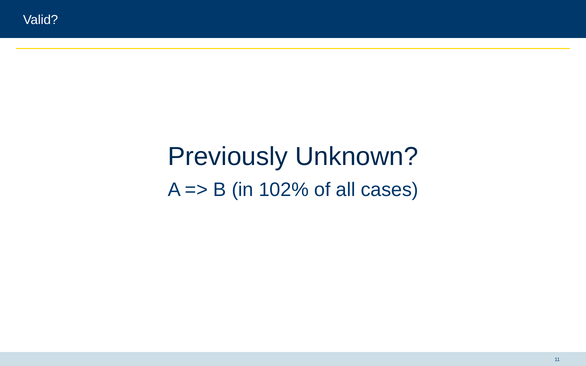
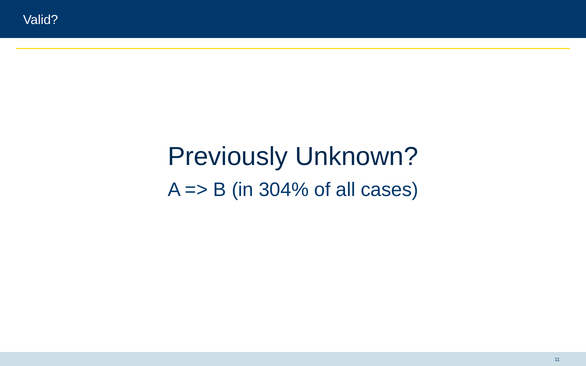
102%: 102% -> 304%
